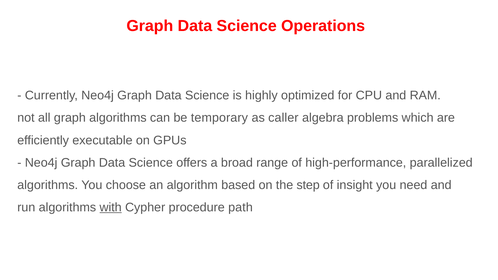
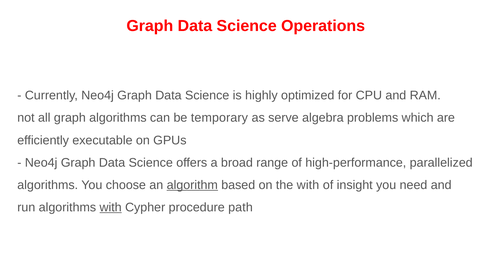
caller: caller -> serve
algorithm underline: none -> present
the step: step -> with
